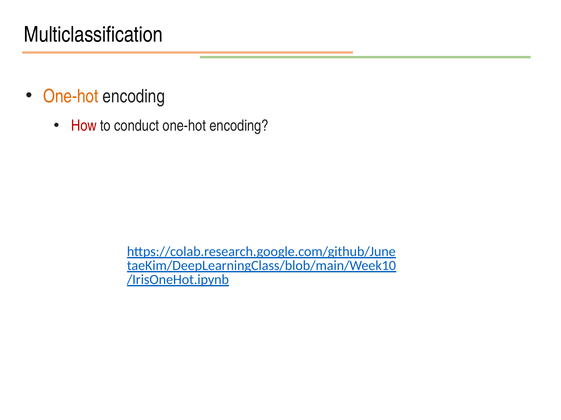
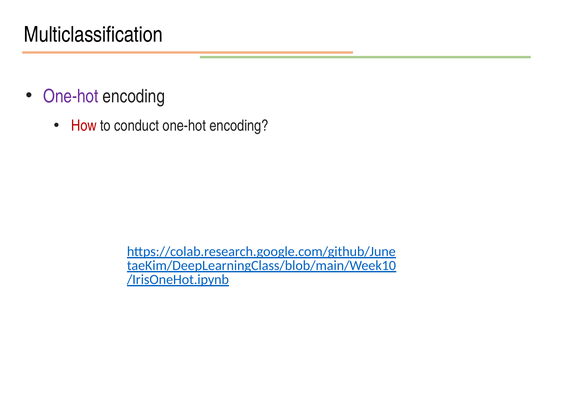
One-hot at (71, 96) colour: orange -> purple
